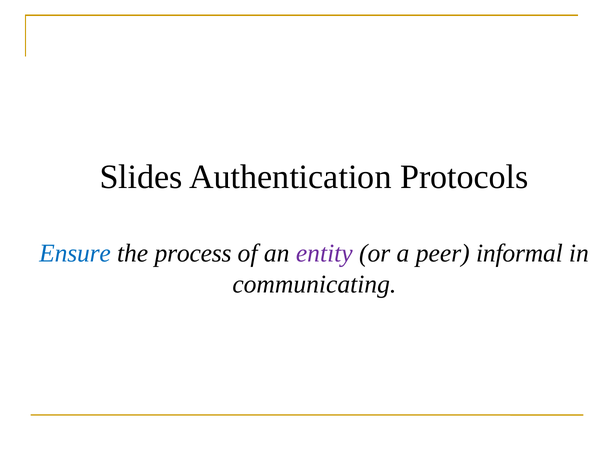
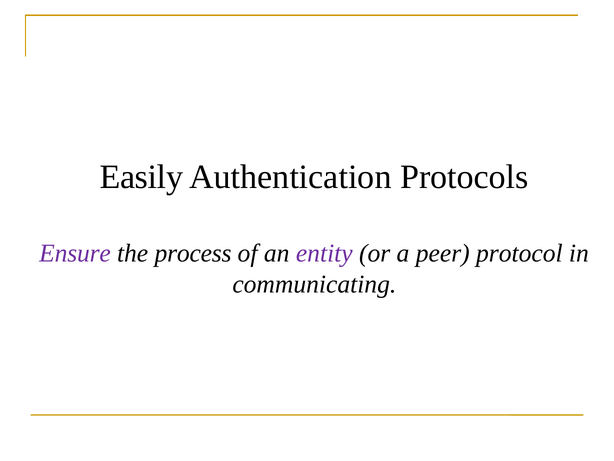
Slides: Slides -> Easily
Ensure colour: blue -> purple
informal: informal -> protocol
